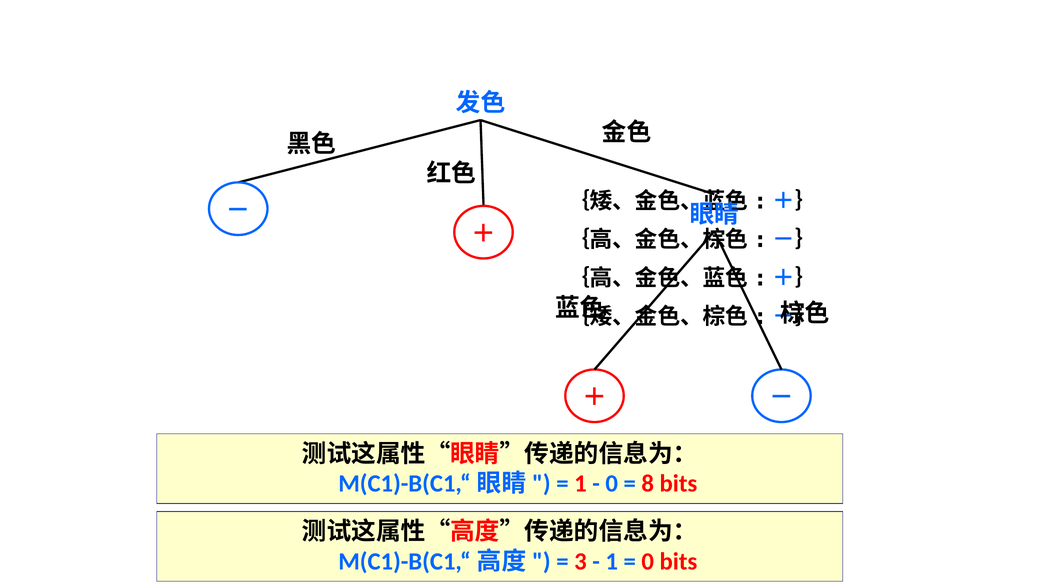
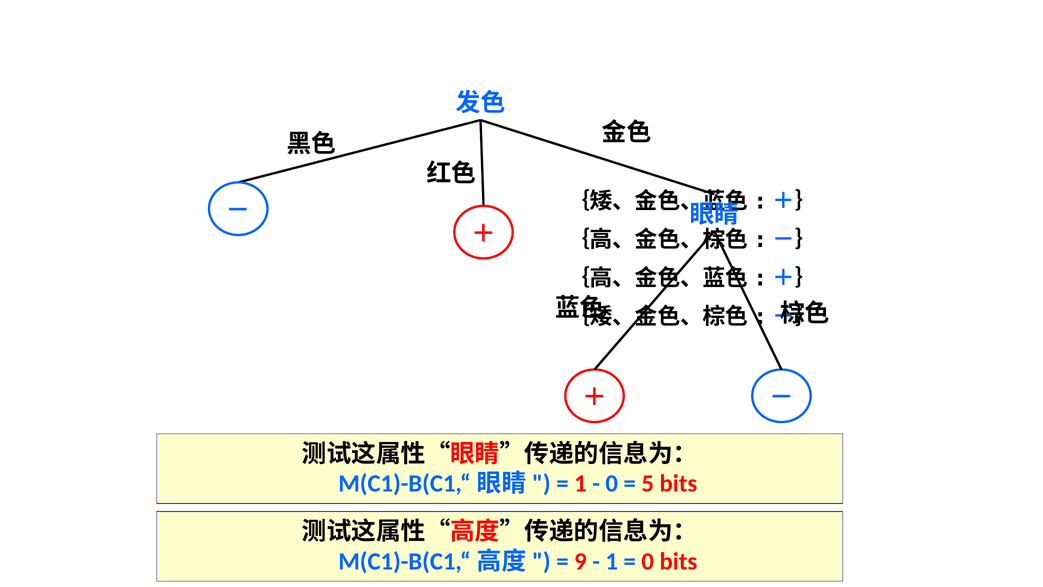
8: 8 -> 5
3: 3 -> 9
